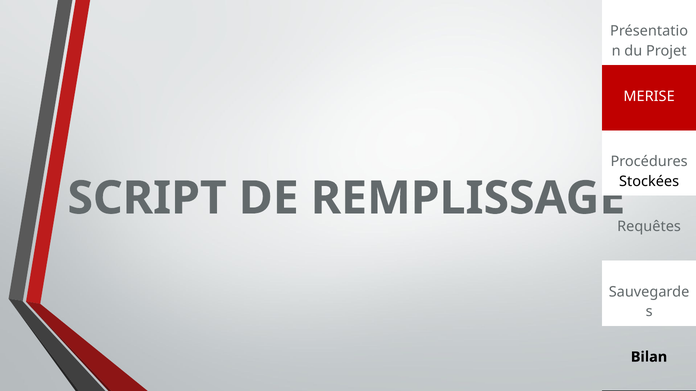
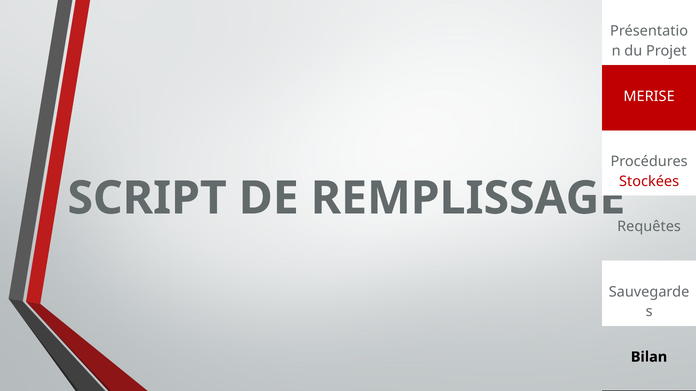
Stockées colour: black -> red
